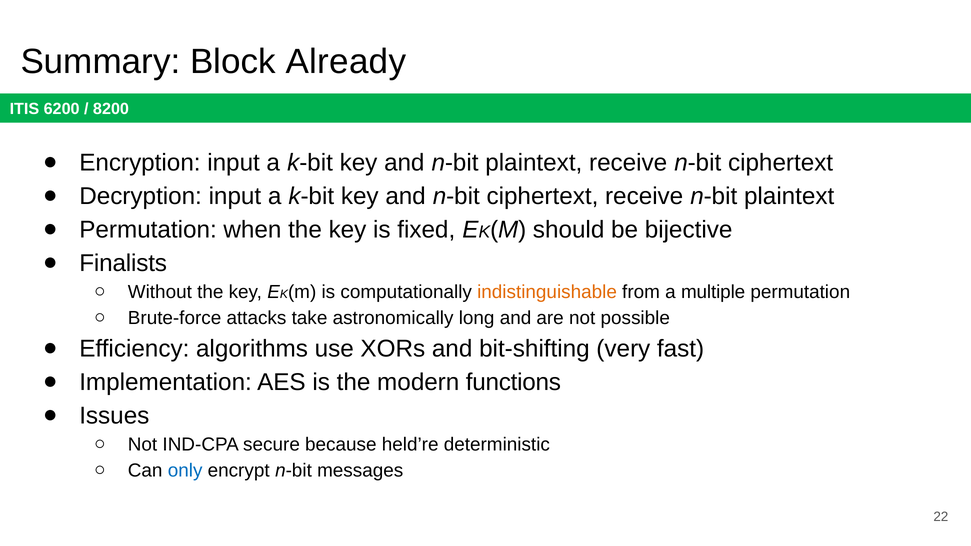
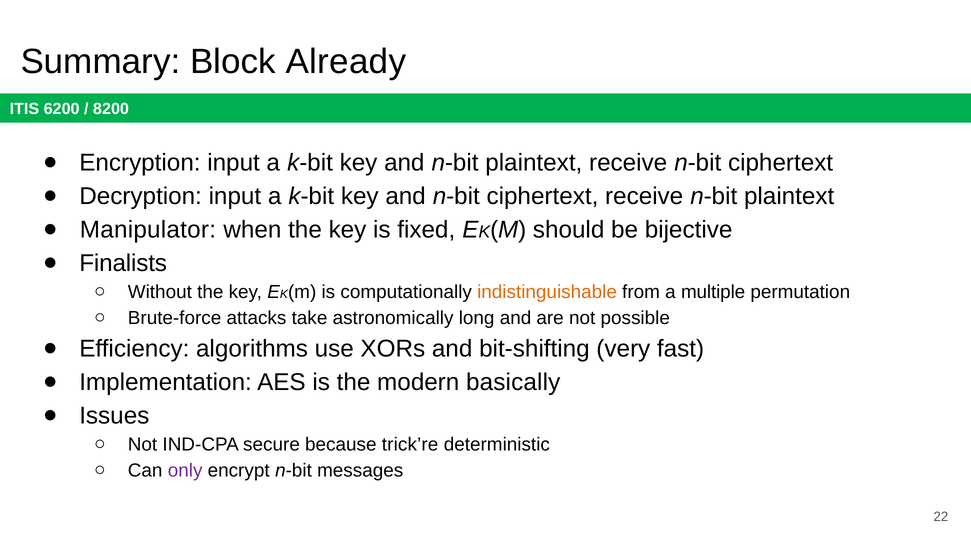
Permutation at (148, 230): Permutation -> Manipulator
functions: functions -> basically
held’re: held’re -> trick’re
only colour: blue -> purple
